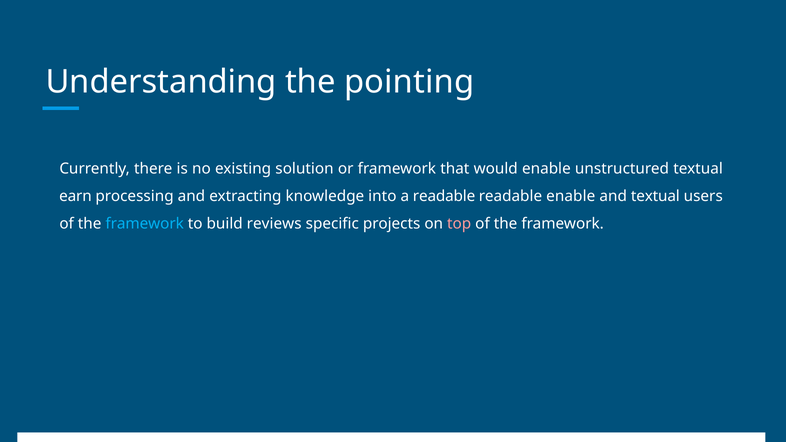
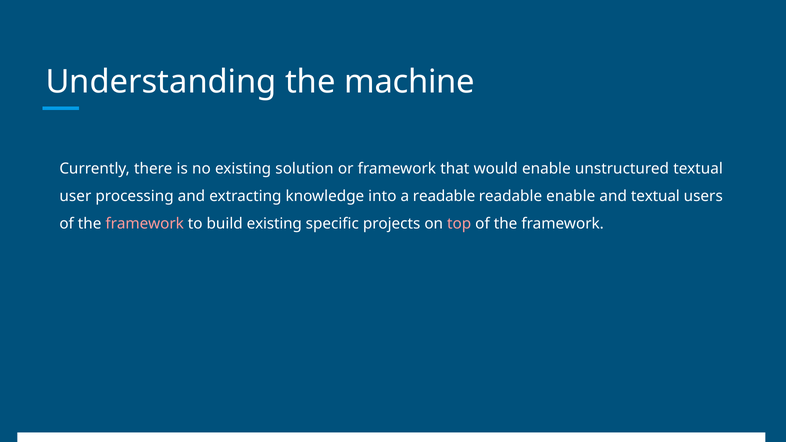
pointing: pointing -> machine
earn: earn -> user
framework at (145, 224) colour: light blue -> pink
build reviews: reviews -> existing
